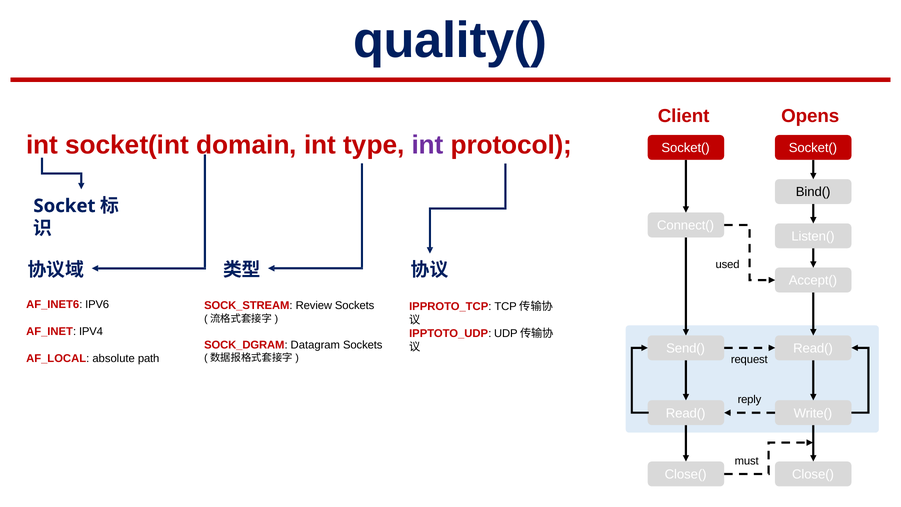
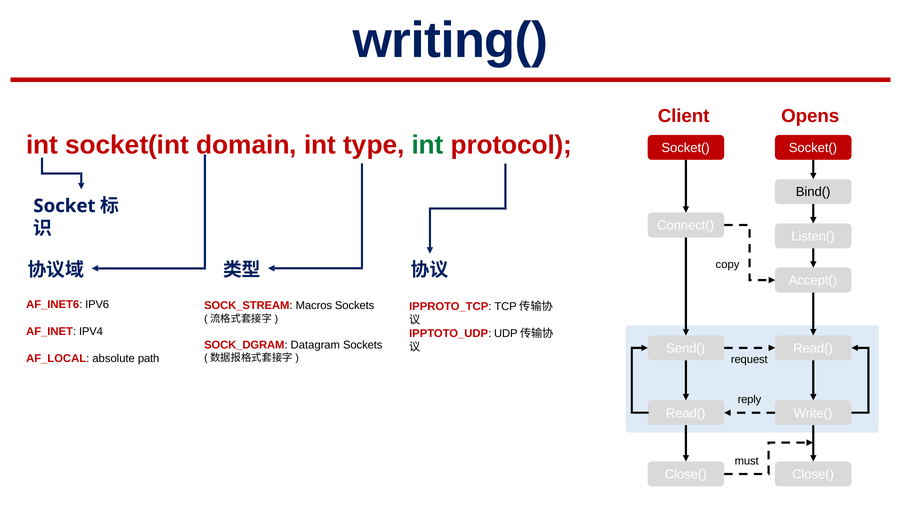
quality(: quality( -> writing(
int at (428, 145) colour: purple -> green
used: used -> copy
Review: Review -> Macros
